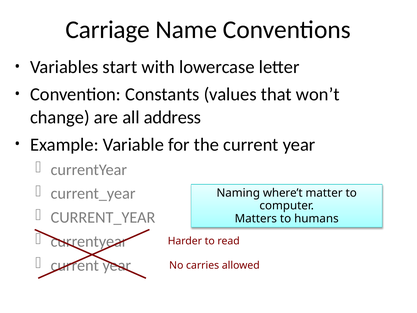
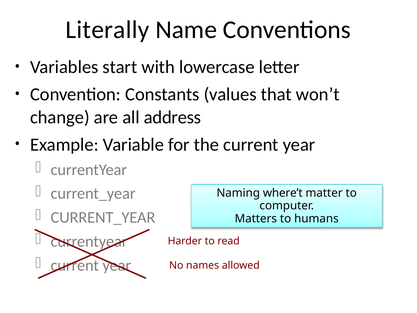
Carriage: Carriage -> Literally
carries: carries -> names
